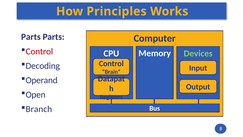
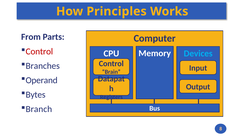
Parts at (31, 37): Parts -> From
Devices colour: light green -> light blue
Decoding: Decoding -> Branches
Open: Open -> Bytes
